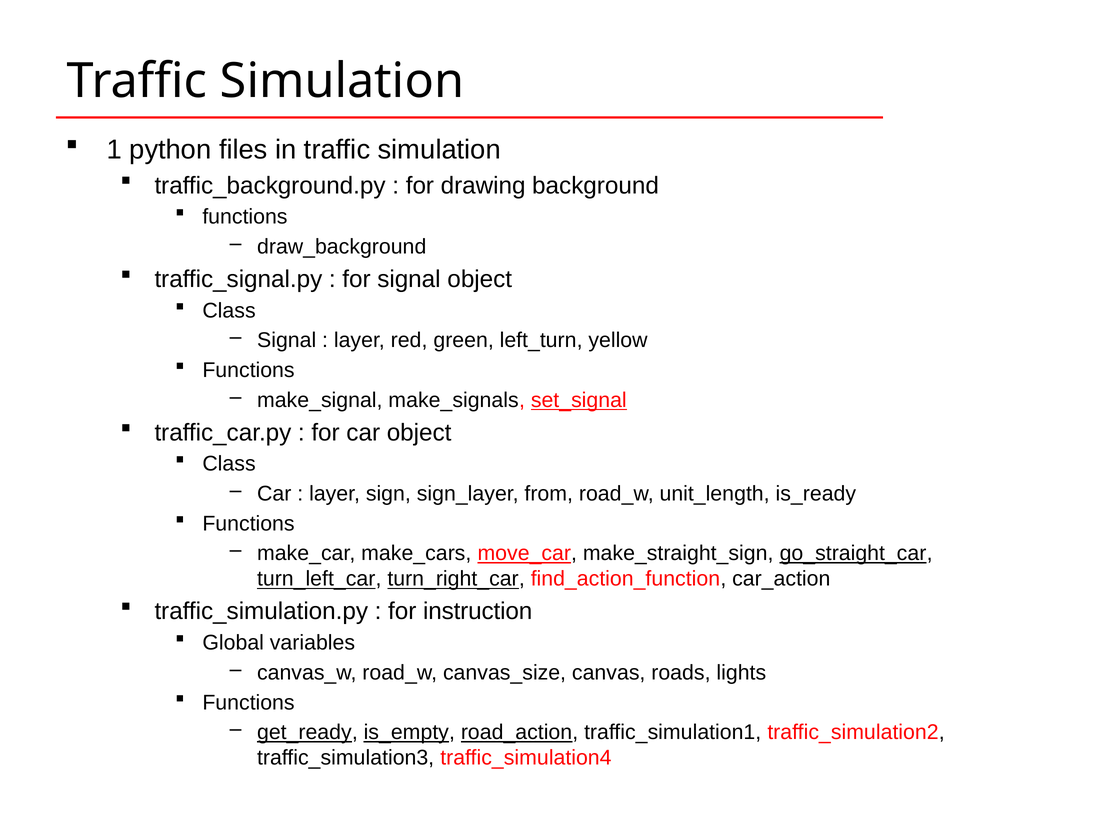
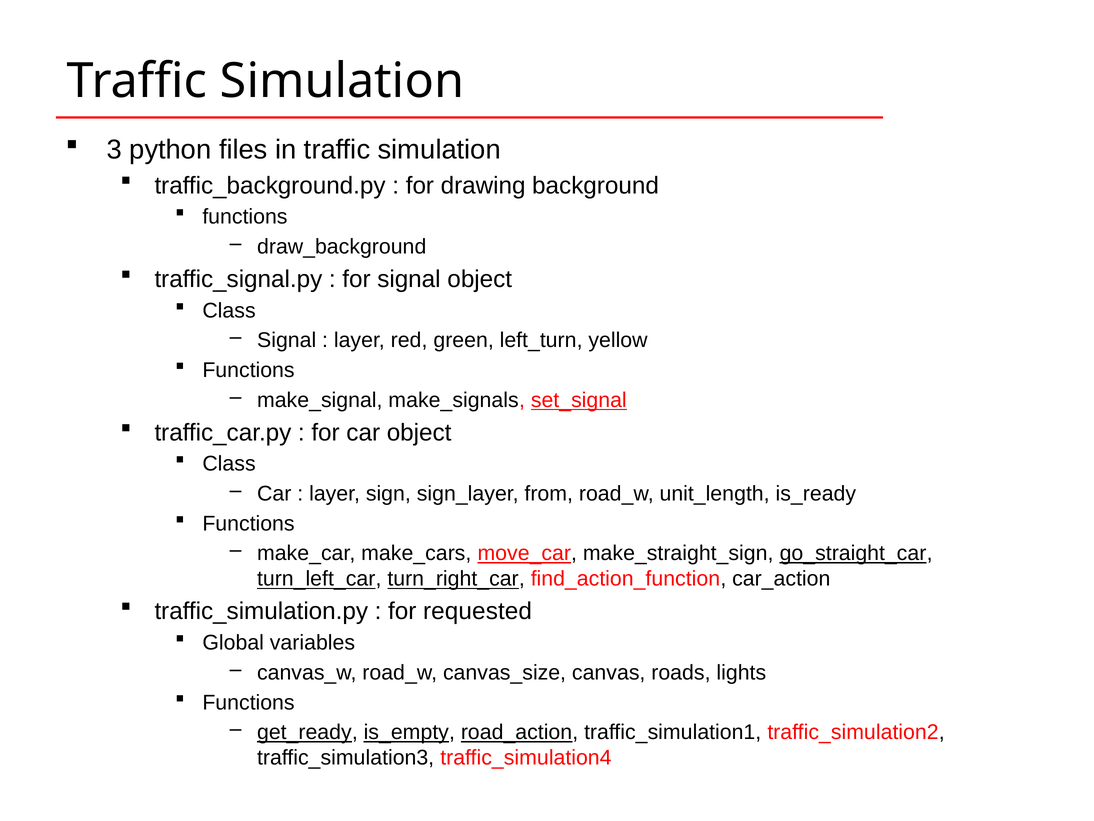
1: 1 -> 3
instruction: instruction -> requested
